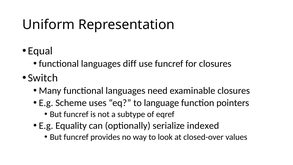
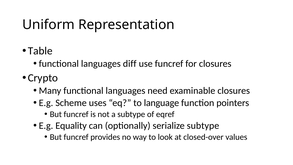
Equal: Equal -> Table
Switch: Switch -> Crypto
serialize indexed: indexed -> subtype
